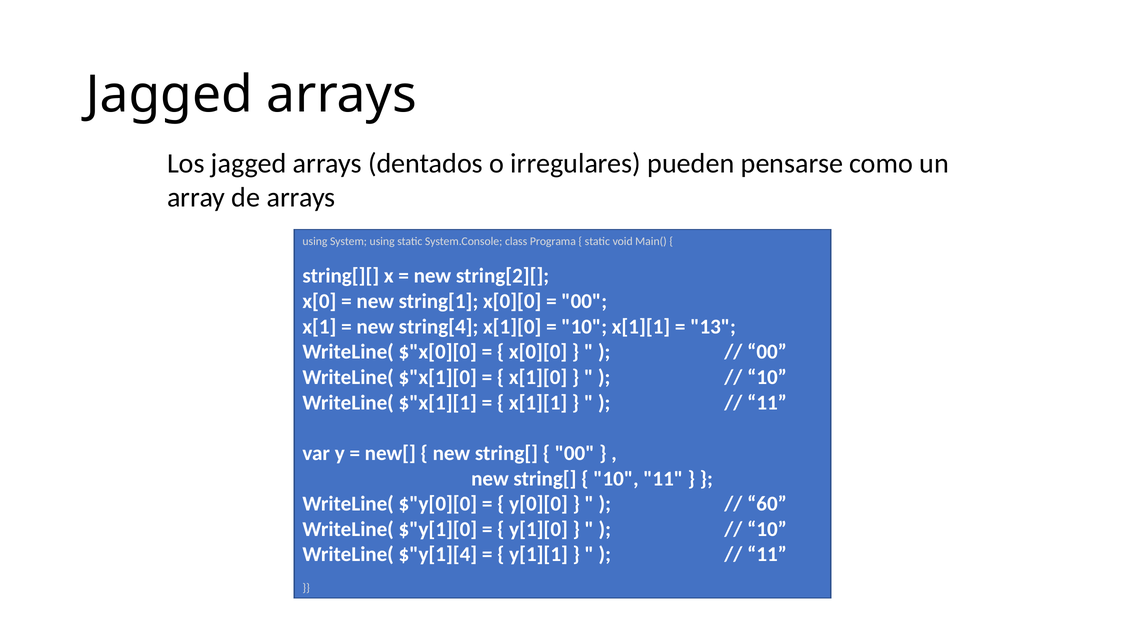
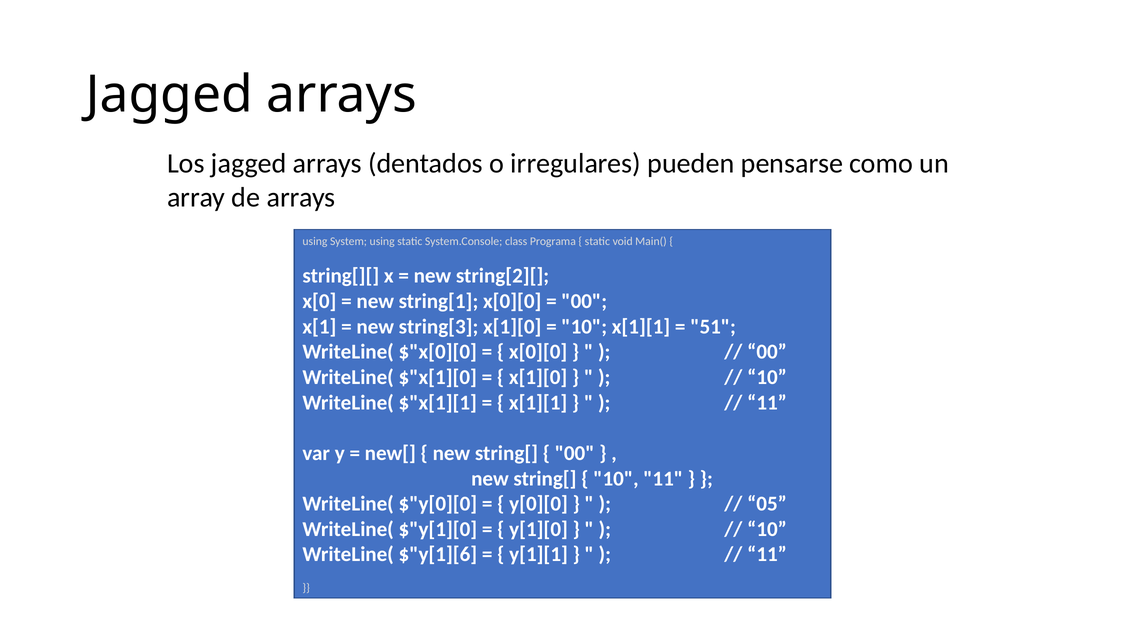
string[4: string[4 -> string[3
13: 13 -> 51
60: 60 -> 05
$"y[1][4: $"y[1][4 -> $"y[1][6
